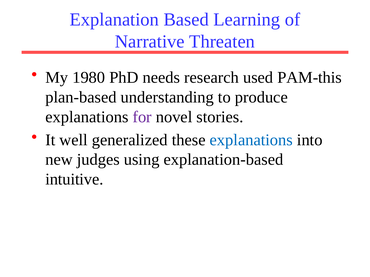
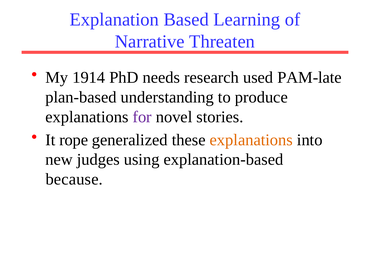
1980: 1980 -> 1914
PAM-this: PAM-this -> PAM-late
well: well -> rope
explanations at (251, 140) colour: blue -> orange
intuitive: intuitive -> because
